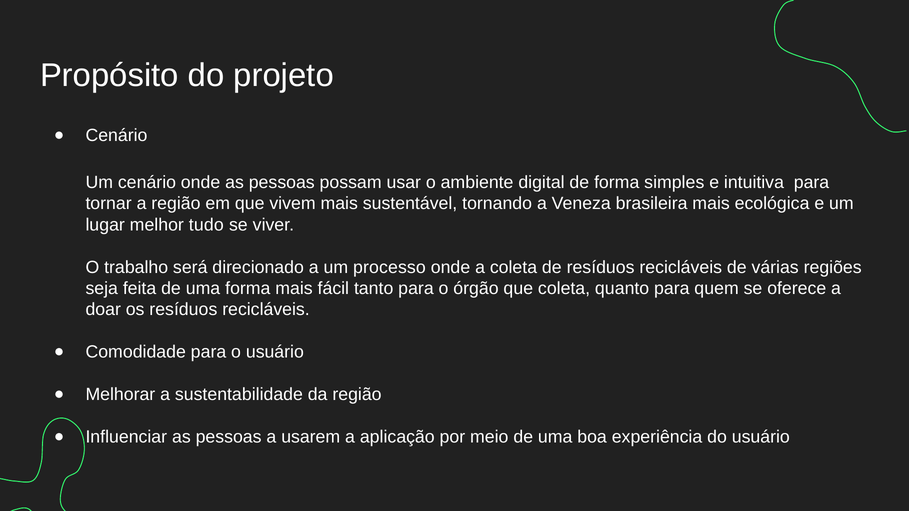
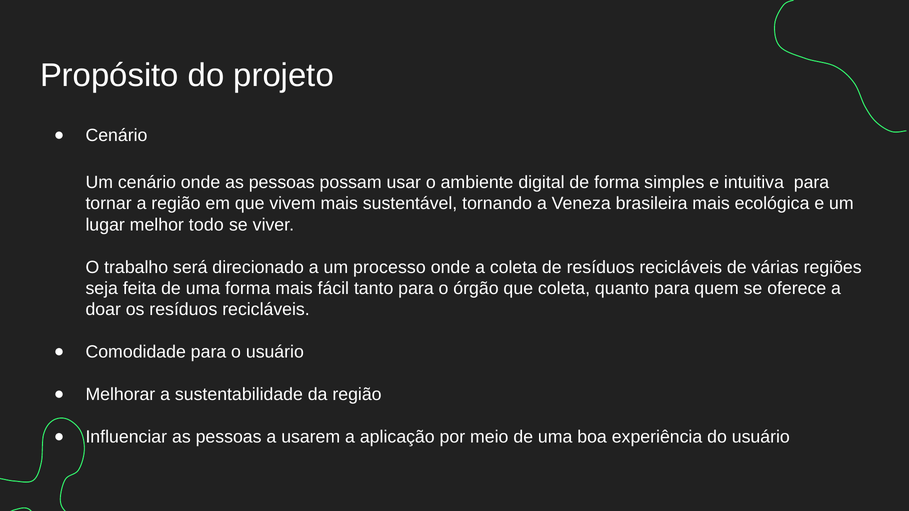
tudo: tudo -> todo
